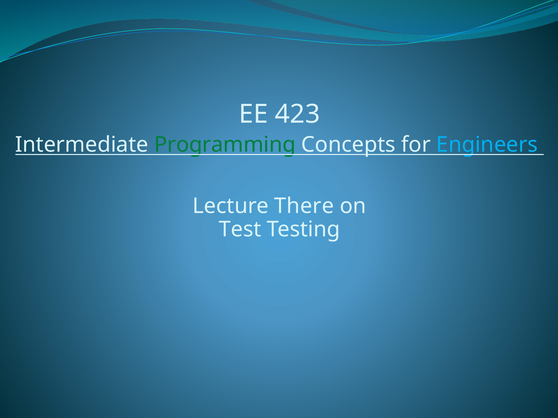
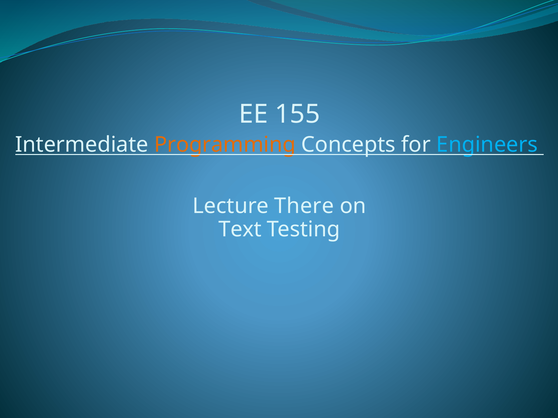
423: 423 -> 155
Programming colour: green -> orange
Test: Test -> Text
